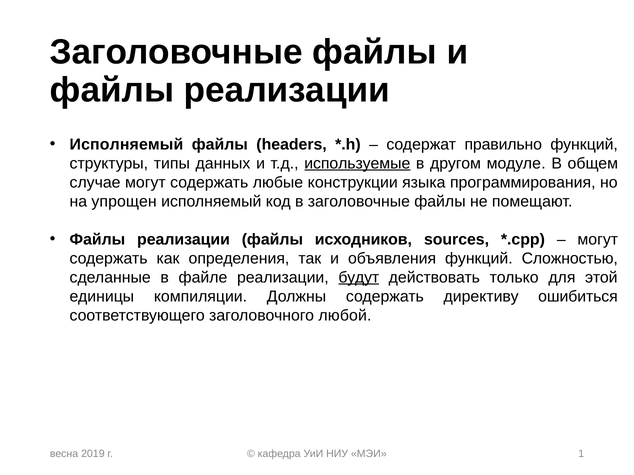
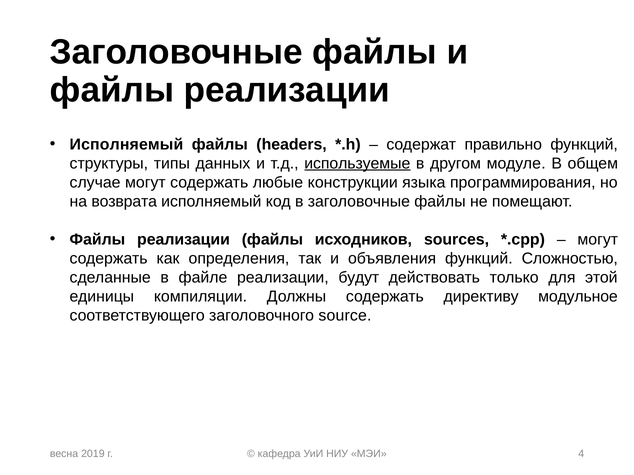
упрощен: упрощен -> возврата
будут underline: present -> none
ошибиться: ошибиться -> модульное
любой: любой -> source
1: 1 -> 4
